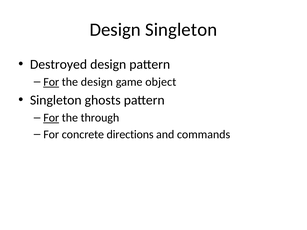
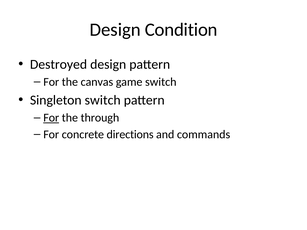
Design Singleton: Singleton -> Condition
For at (51, 82) underline: present -> none
the design: design -> canvas
game object: object -> switch
Singleton ghosts: ghosts -> switch
